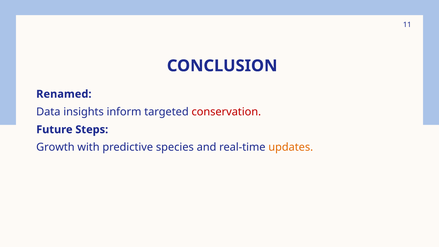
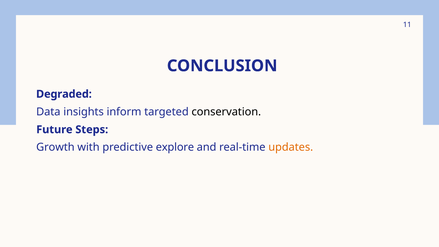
Renamed: Renamed -> Degraded
conservation colour: red -> black
species: species -> explore
